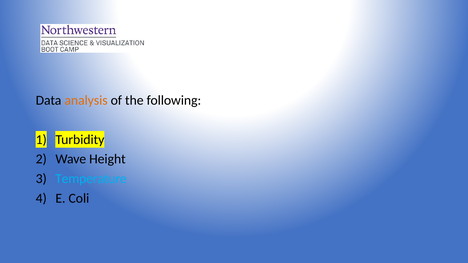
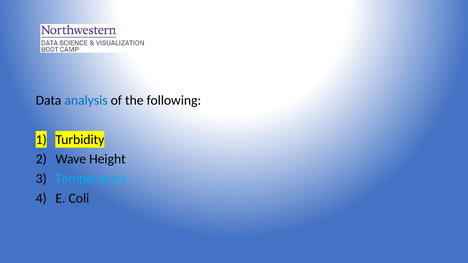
analysis colour: orange -> blue
